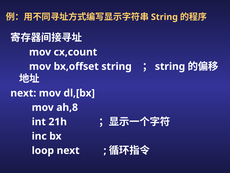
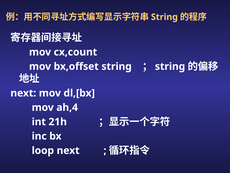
ah,8: ah,8 -> ah,4
